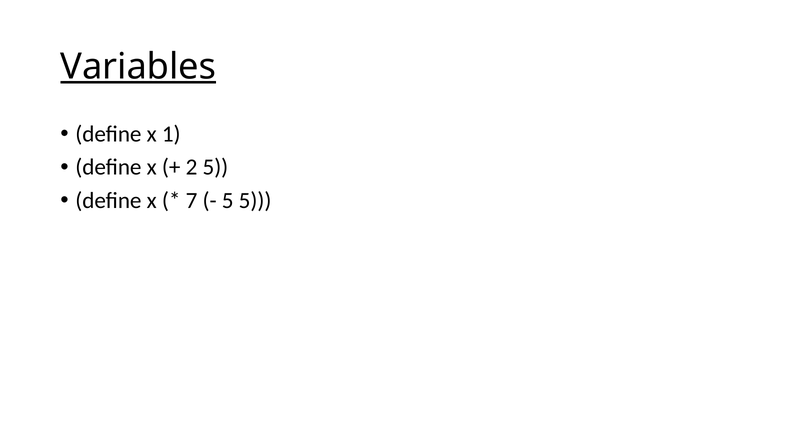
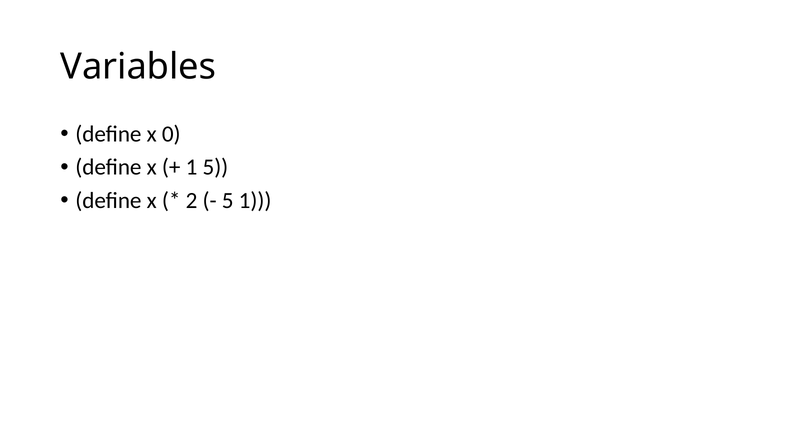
Variables underline: present -> none
1: 1 -> 0
2 at (192, 167): 2 -> 1
7: 7 -> 2
5 5: 5 -> 1
